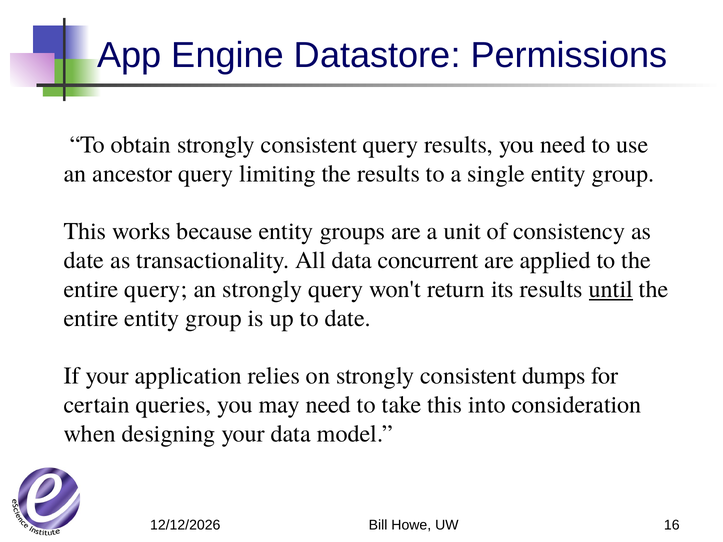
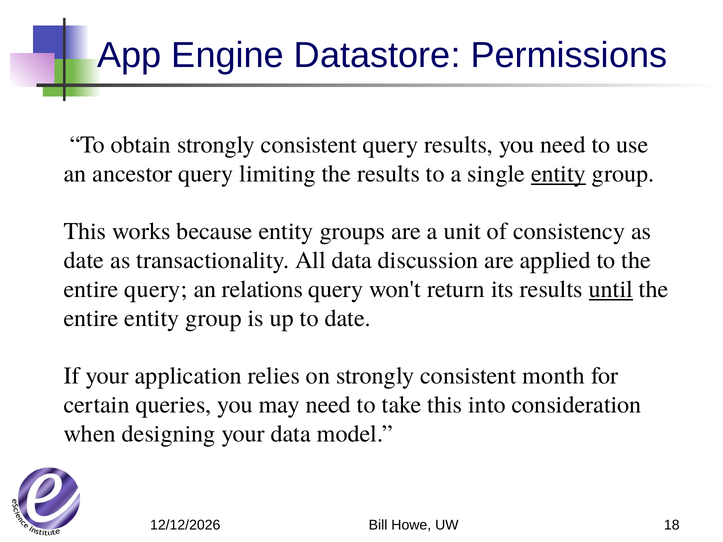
entity at (558, 174) underline: none -> present
concurrent: concurrent -> discussion
an strongly: strongly -> relations
dumps: dumps -> month
16: 16 -> 18
